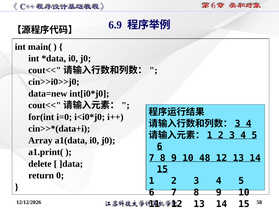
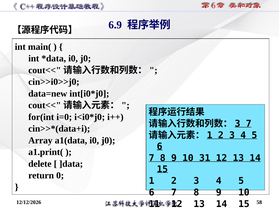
4 at (249, 124): 4 -> 7
48: 48 -> 31
